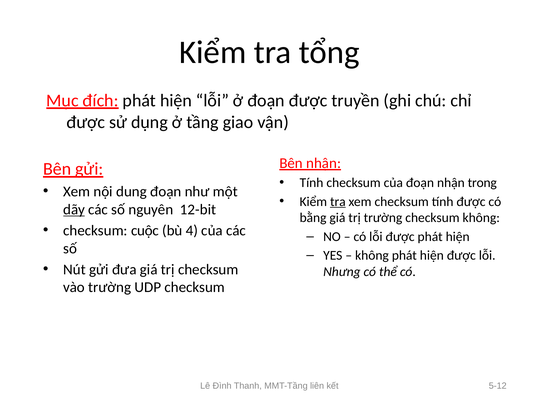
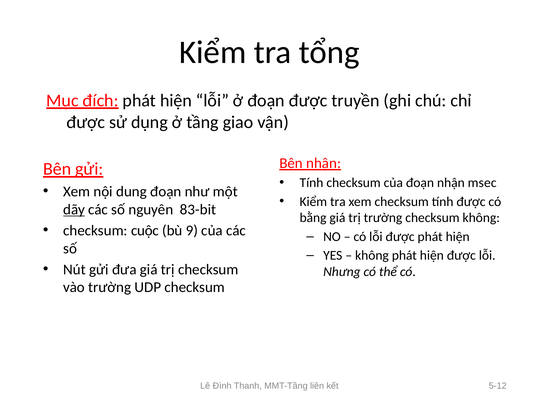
trong: trong -> msec
tra at (338, 202) underline: present -> none
12-bit: 12-bit -> 83-bit
4: 4 -> 9
